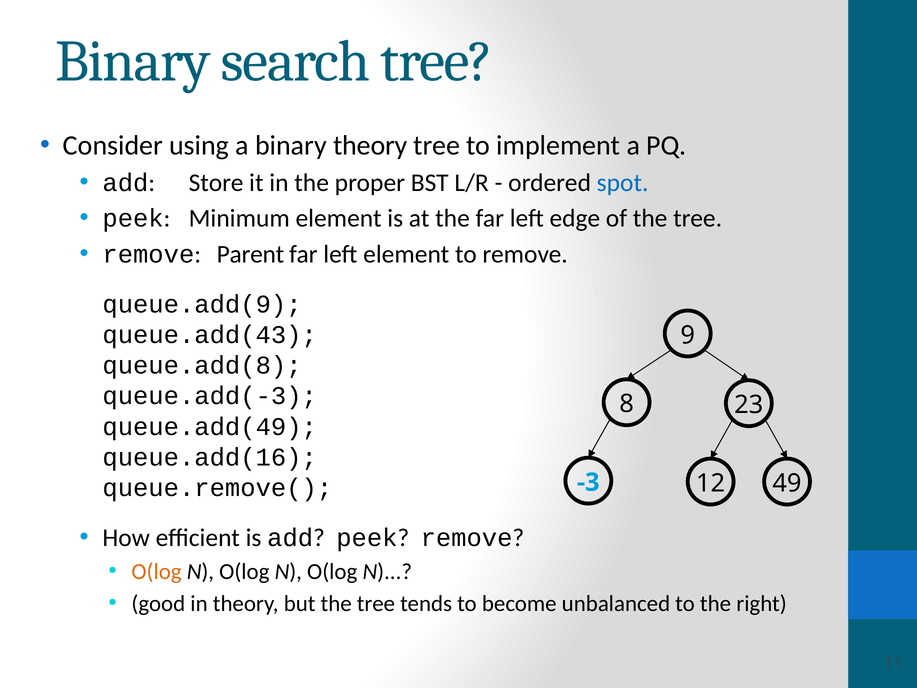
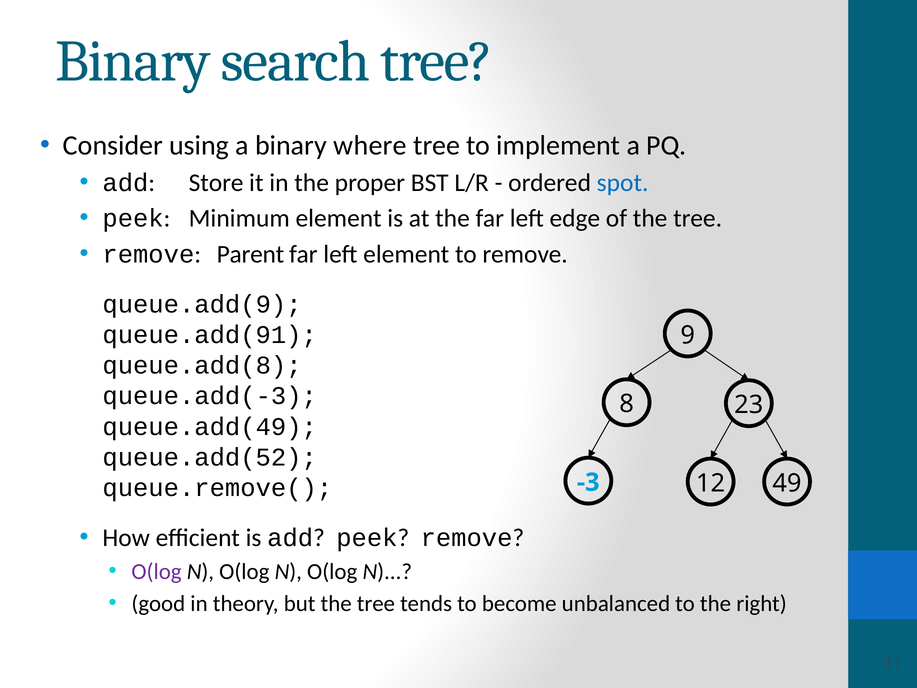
binary theory: theory -> where
queue.add(43: queue.add(43 -> queue.add(91
queue.add(16: queue.add(16 -> queue.add(52
O(log at (157, 571) colour: orange -> purple
